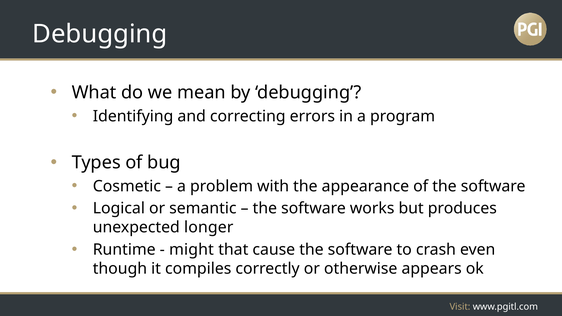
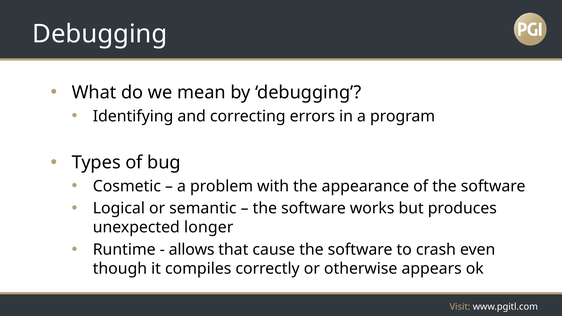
might: might -> allows
